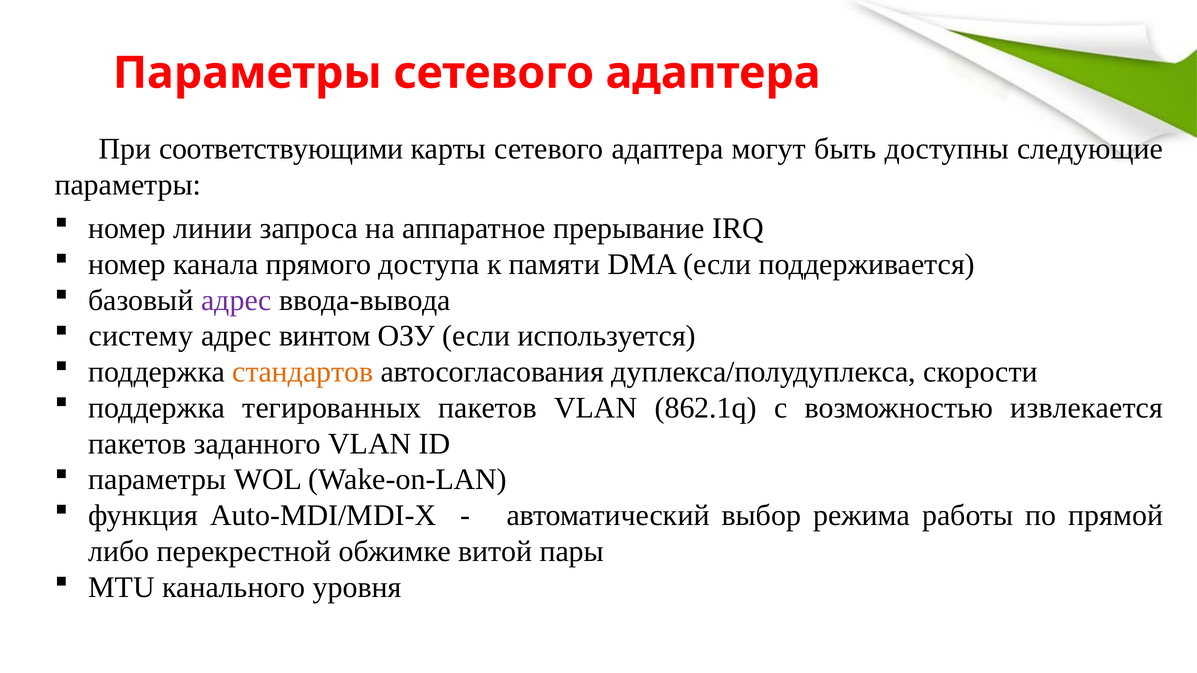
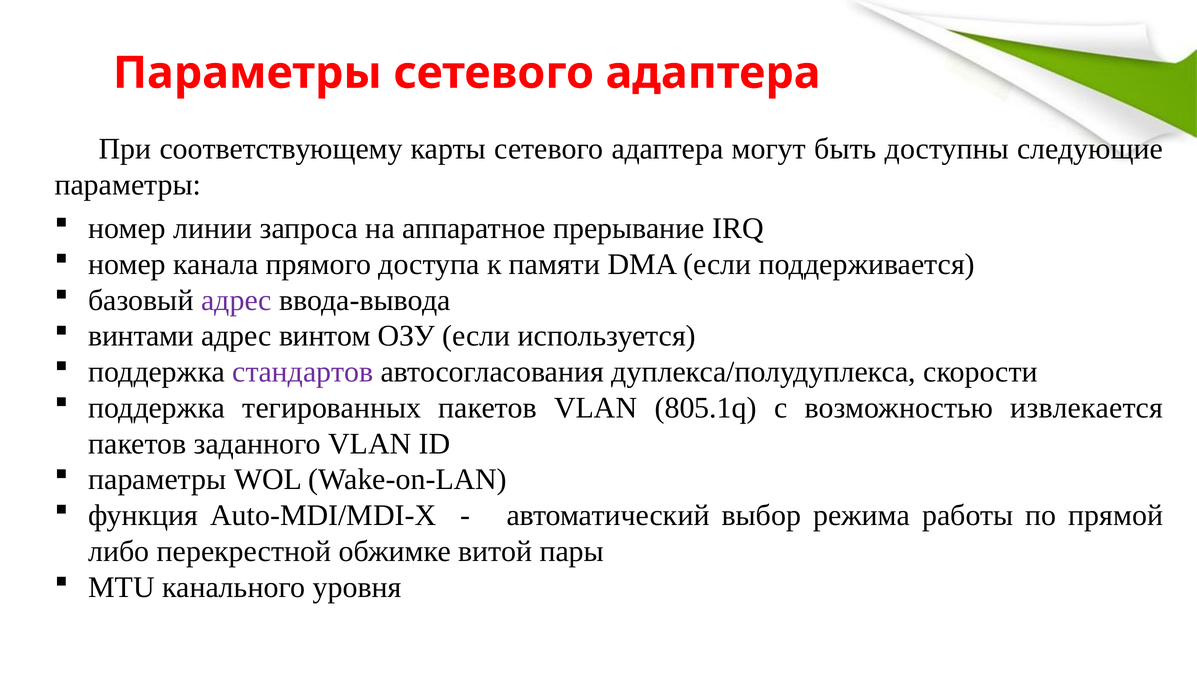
соответствующими: соответствующими -> соответствующему
систему: систему -> винтами
стандартов colour: orange -> purple
862.1q: 862.1q -> 805.1q
